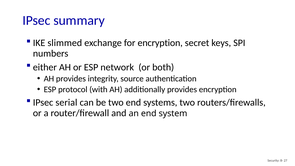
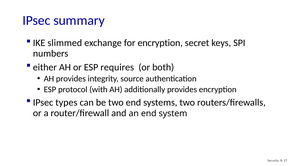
network: network -> requires
serial: serial -> types
